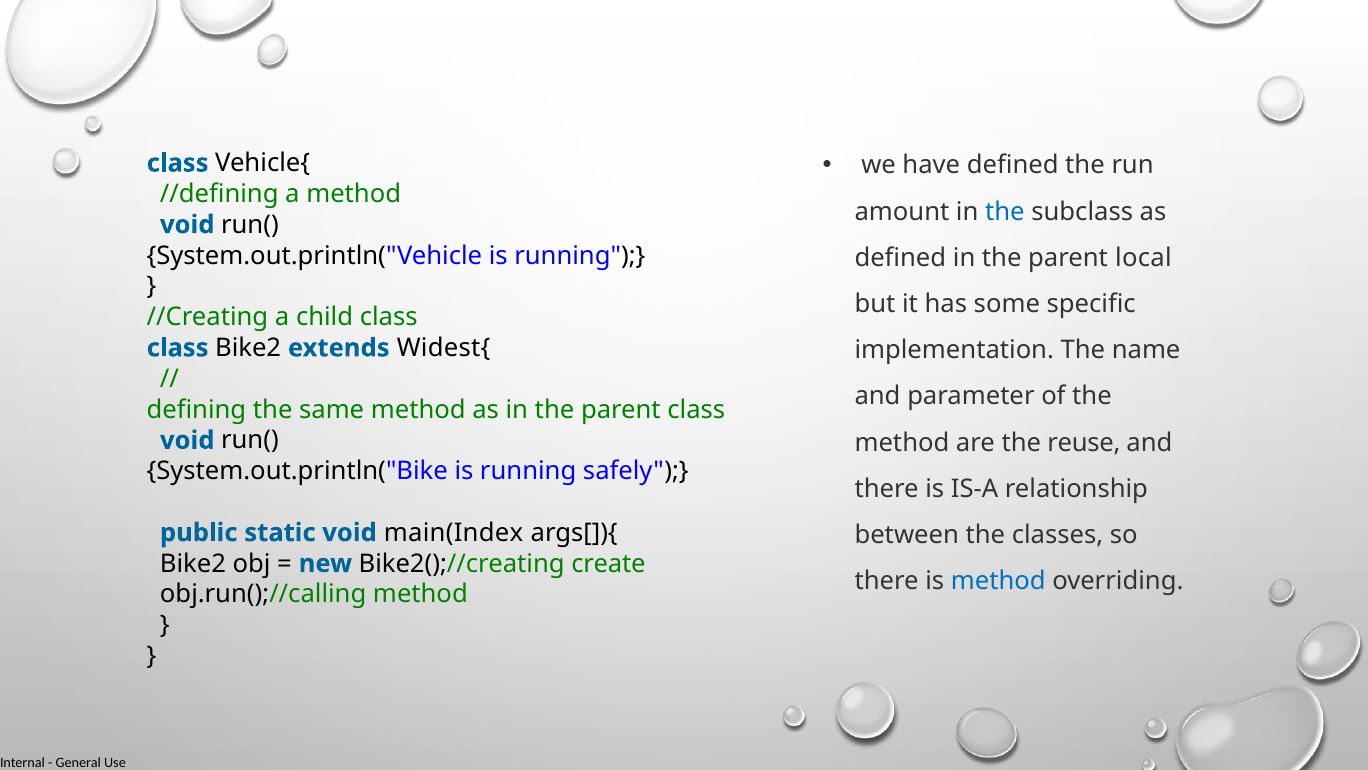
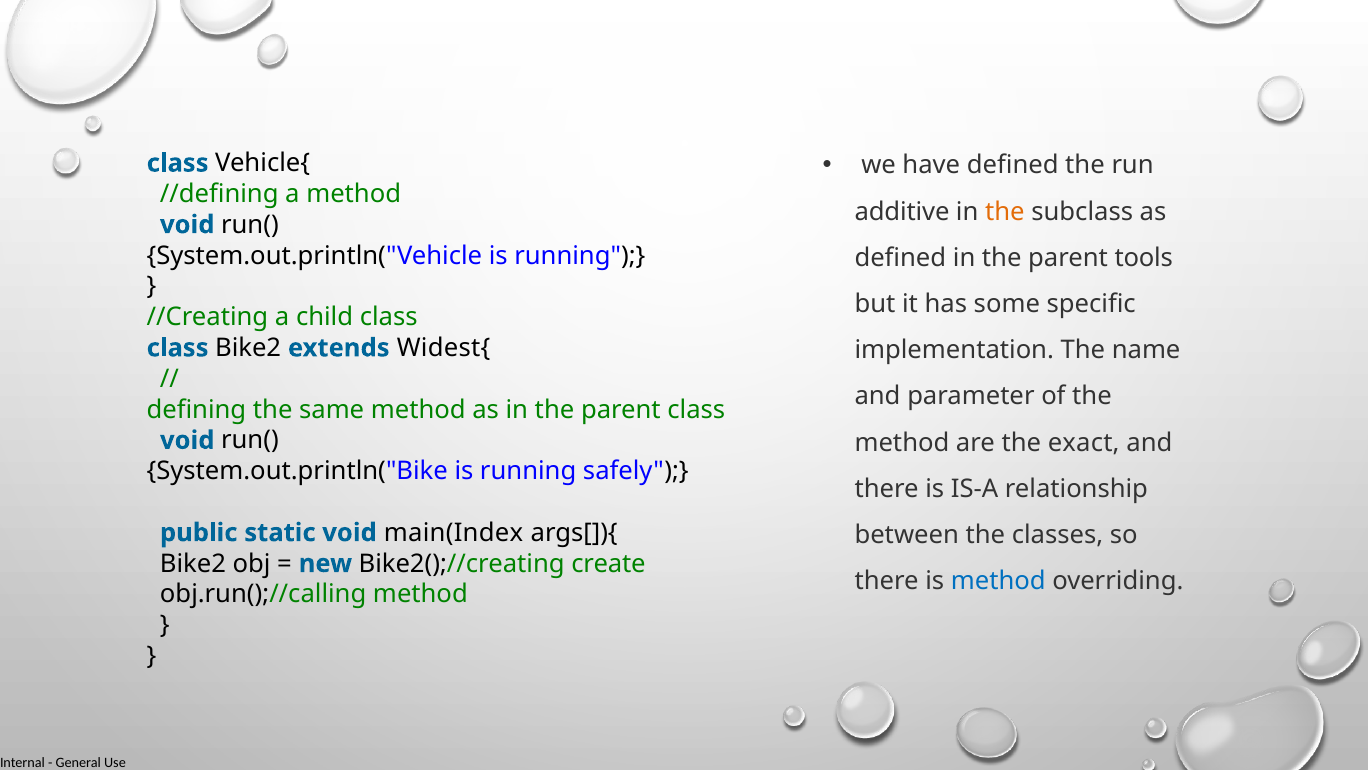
amount: amount -> additive
the at (1005, 211) colour: blue -> orange
local: local -> tools
reuse: reuse -> exact
